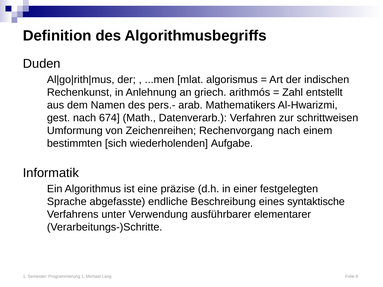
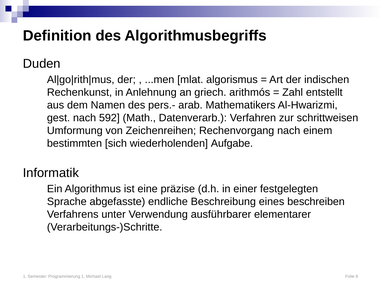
674: 674 -> 592
syntaktische: syntaktische -> beschreiben
